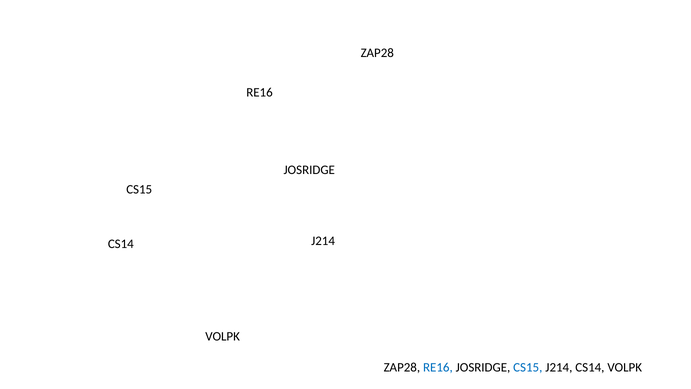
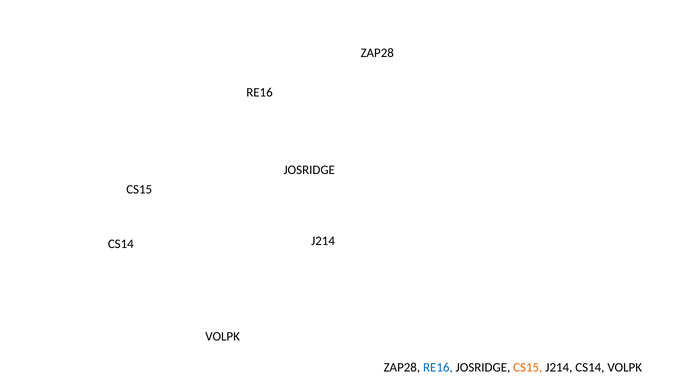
CS15 at (528, 367) colour: blue -> orange
